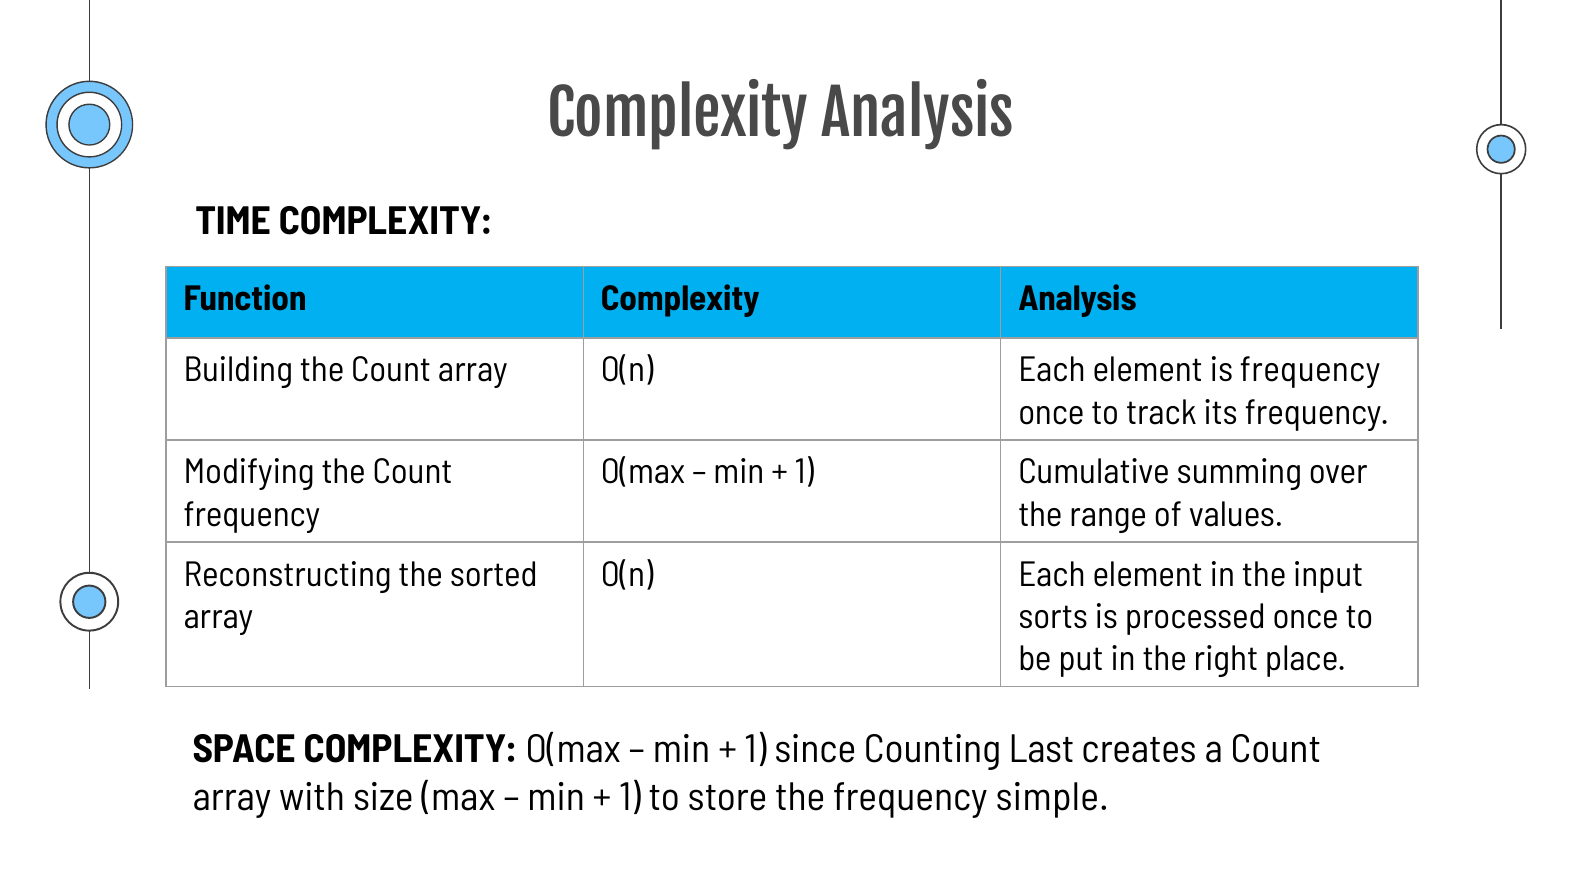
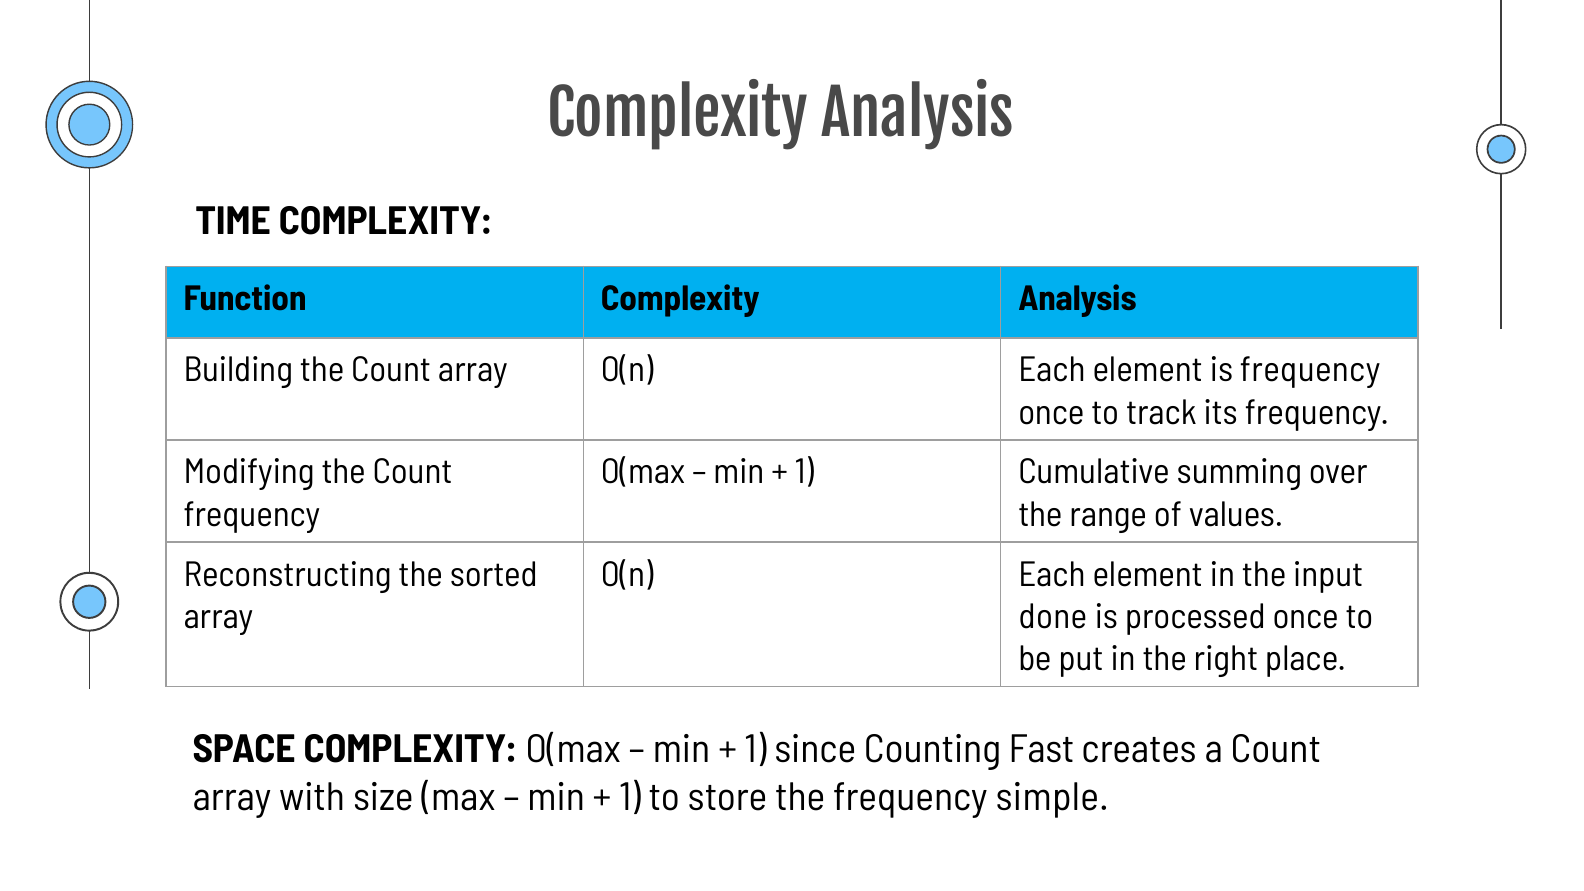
sorts: sorts -> done
Last: Last -> Fast
